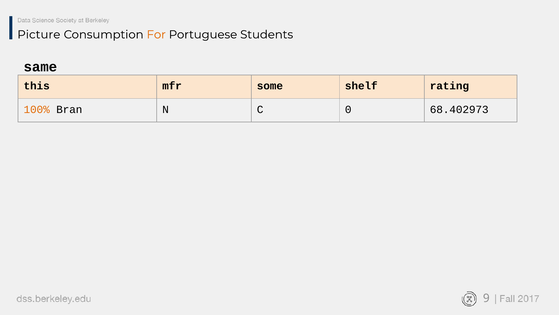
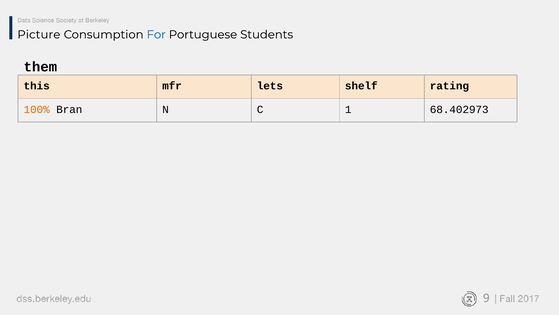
For colour: orange -> blue
same: same -> them
some: some -> lets
0: 0 -> 1
